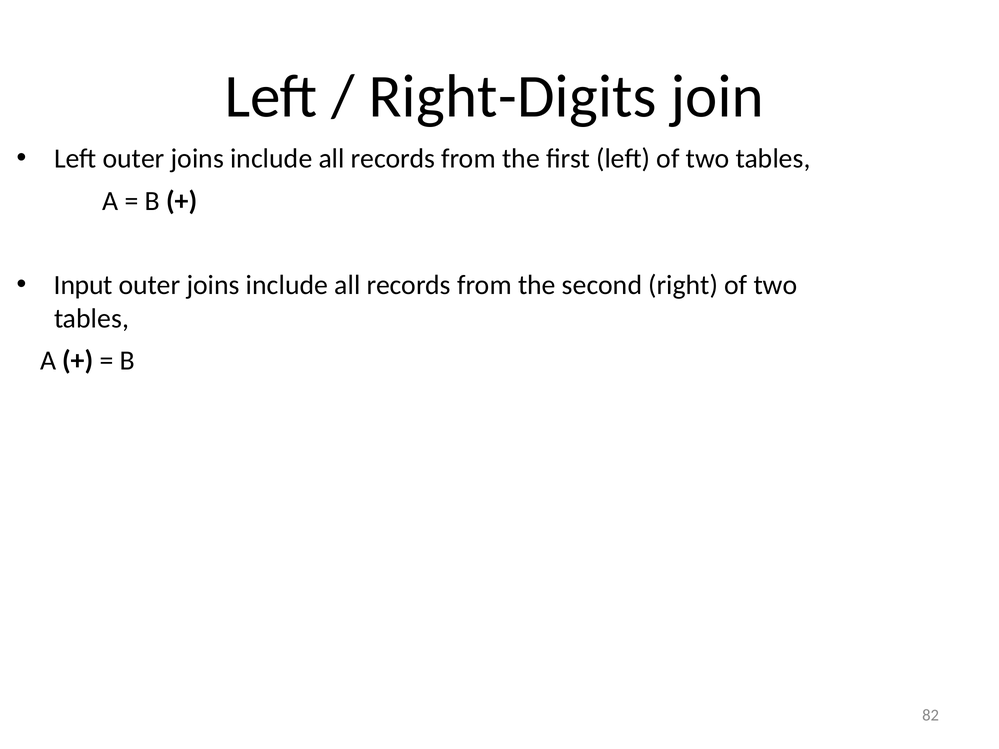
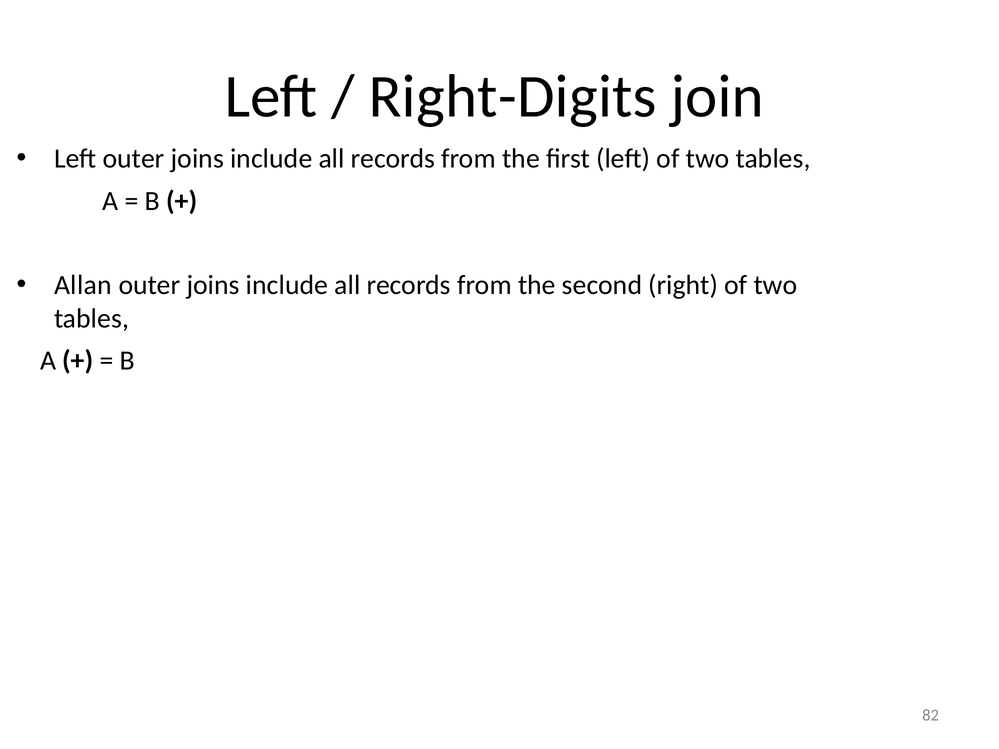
Input: Input -> Allan
